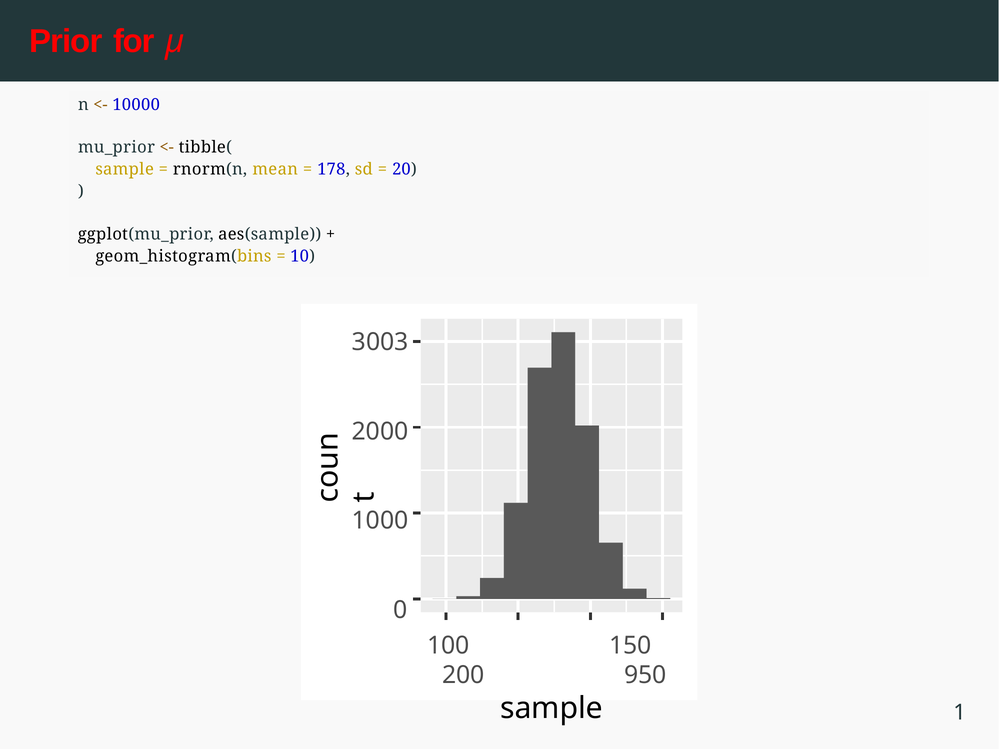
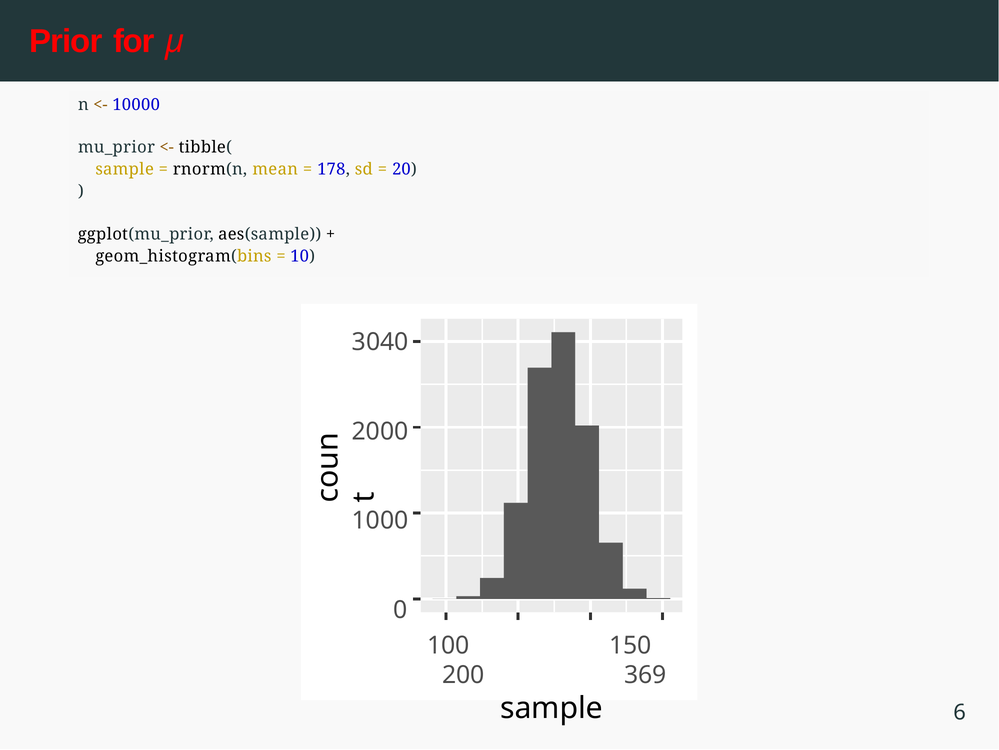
3003: 3003 -> 3040
950: 950 -> 369
1: 1 -> 6
